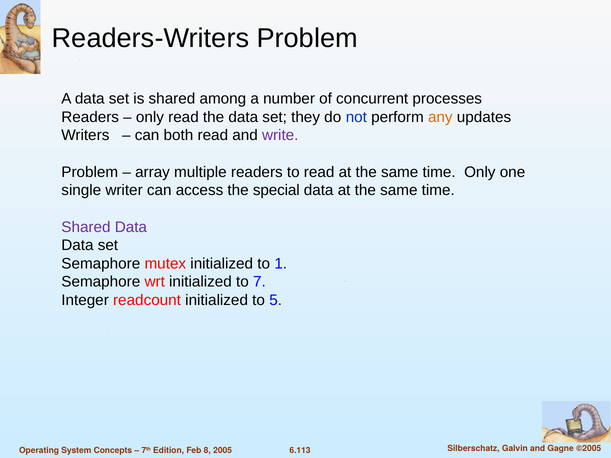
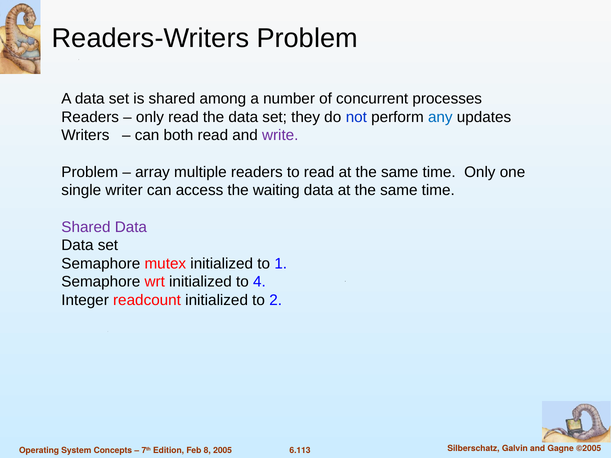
any colour: orange -> blue
special: special -> waiting
7: 7 -> 4
5: 5 -> 2
